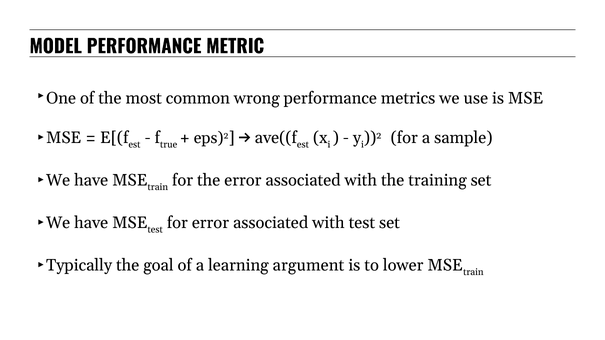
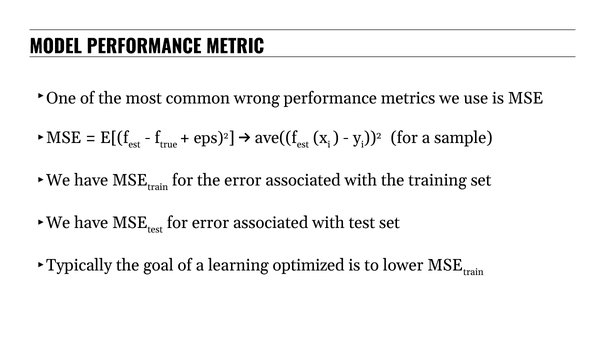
argument: argument -> optimized
